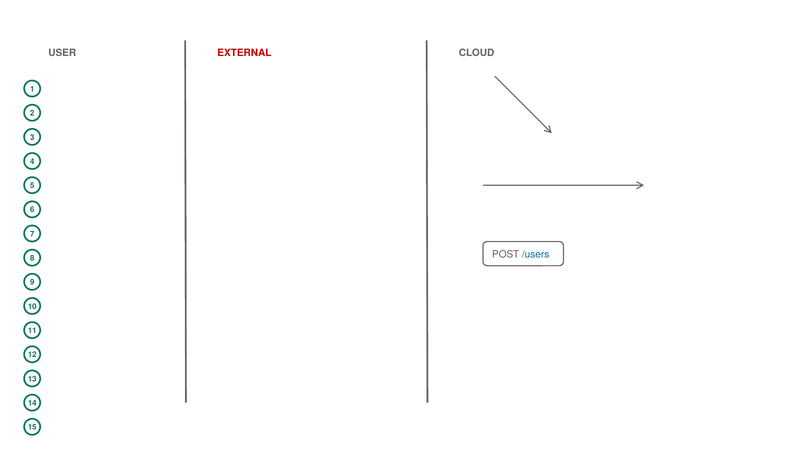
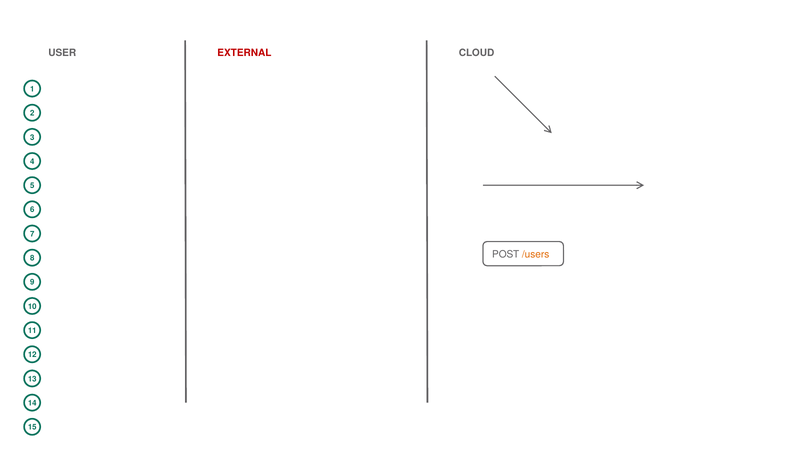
/users colour: blue -> orange
